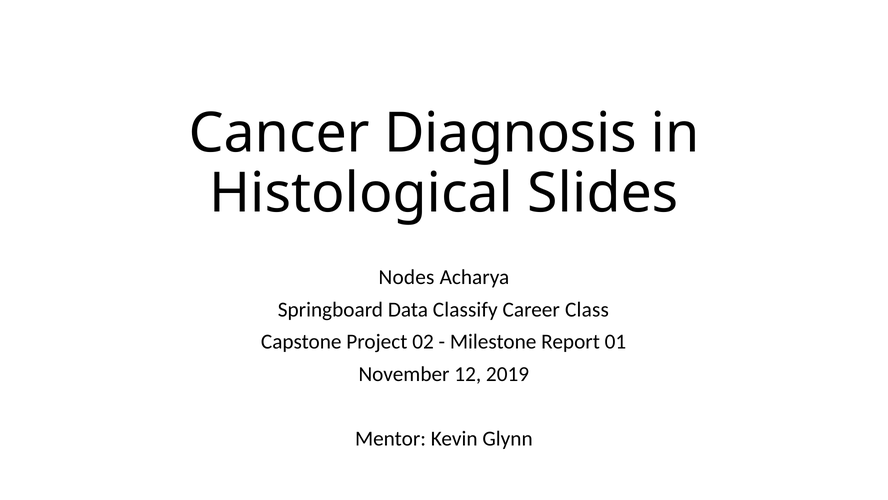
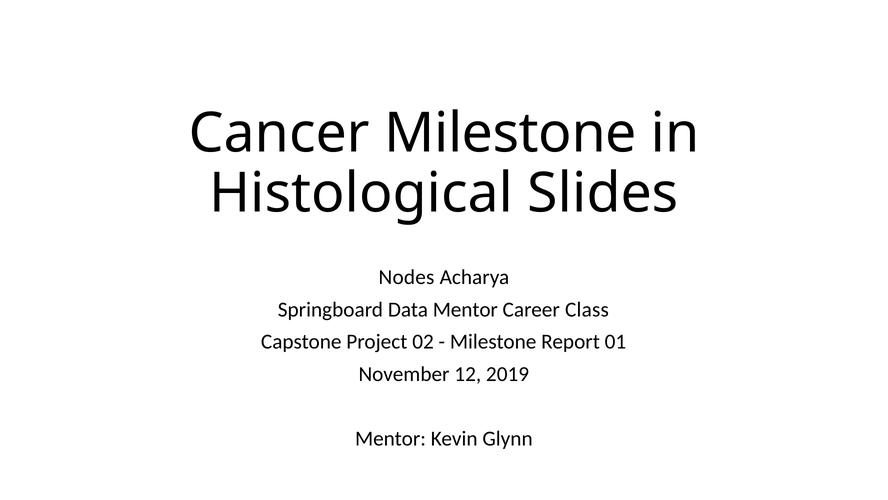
Cancer Diagnosis: Diagnosis -> Milestone
Data Classify: Classify -> Mentor
